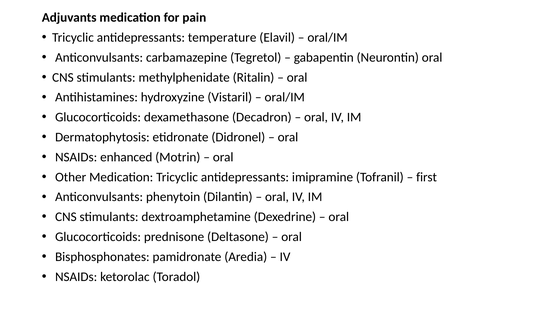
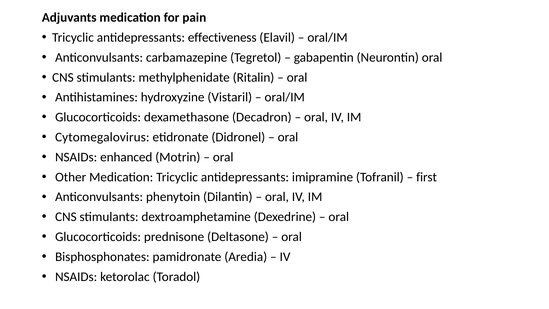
temperature: temperature -> effectiveness
Dermatophytosis: Dermatophytosis -> Cytomegalovirus
